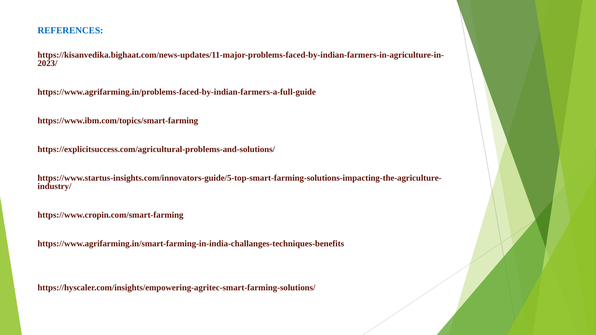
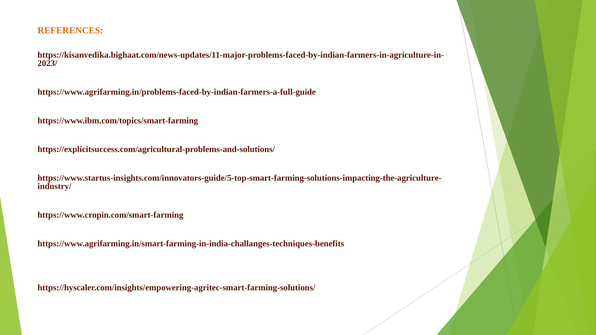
REFERENCES colour: blue -> orange
